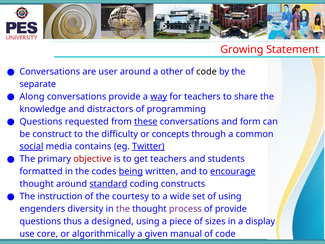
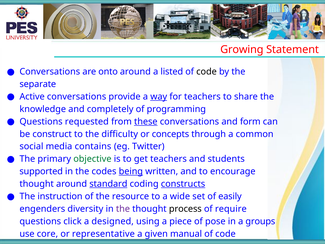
user: user -> onto
other: other -> listed
Along: Along -> Active
distractors: distractors -> completely
social underline: present -> none
Twitter underline: present -> none
objective colour: red -> green
formatted: formatted -> supported
encourage underline: present -> none
constructs underline: none -> present
courtesy: courtesy -> resource
of using: using -> easily
process colour: purple -> black
of provide: provide -> require
thus: thus -> click
sizes: sizes -> pose
display: display -> groups
algorithmically: algorithmically -> representative
